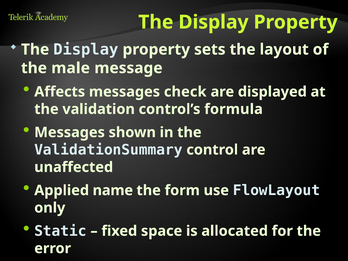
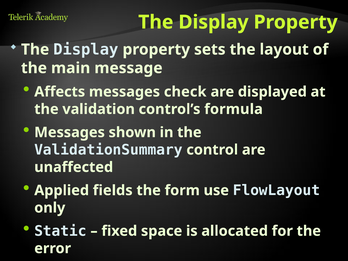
male: male -> main
name: name -> fields
